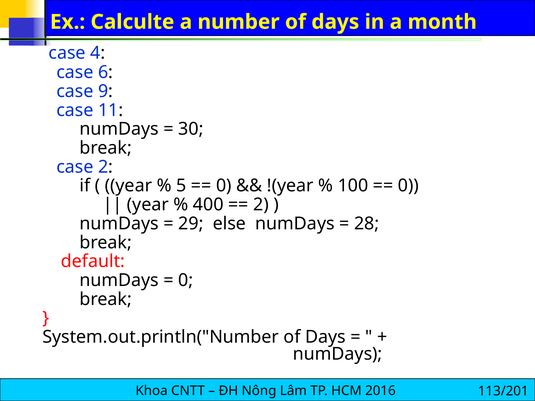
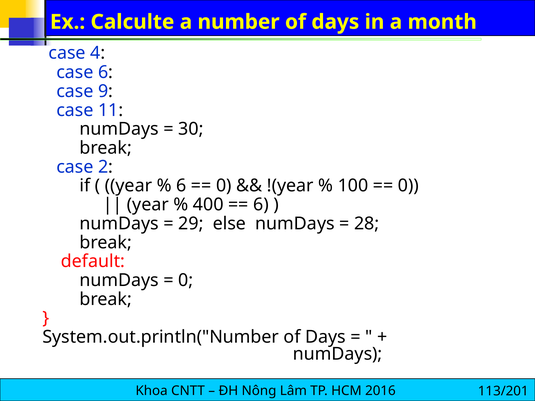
5 at (181, 186): 5 -> 6
2 at (261, 205): 2 -> 6
